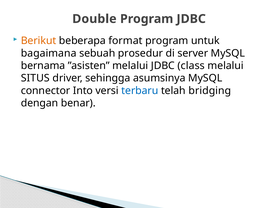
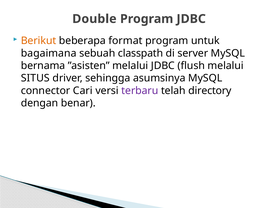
prosedur: prosedur -> classpath
class: class -> flush
Into: Into -> Cari
terbaru colour: blue -> purple
bridging: bridging -> directory
